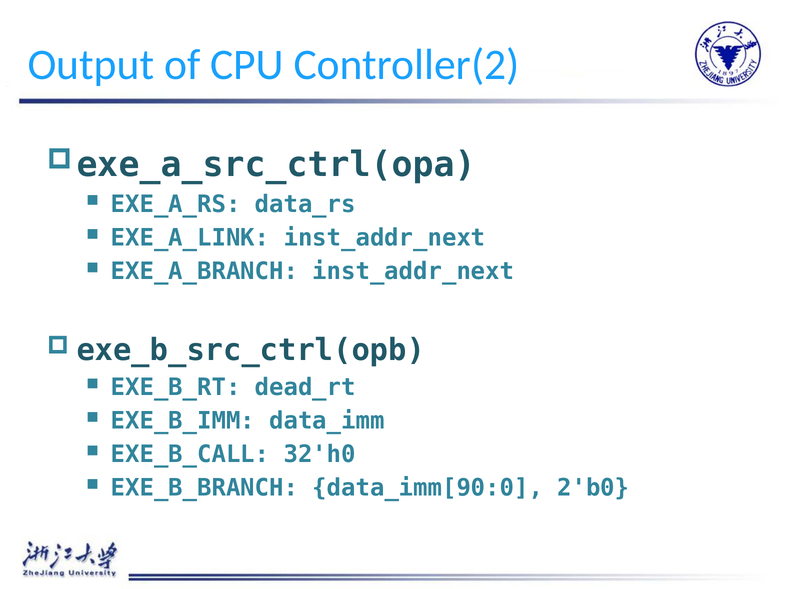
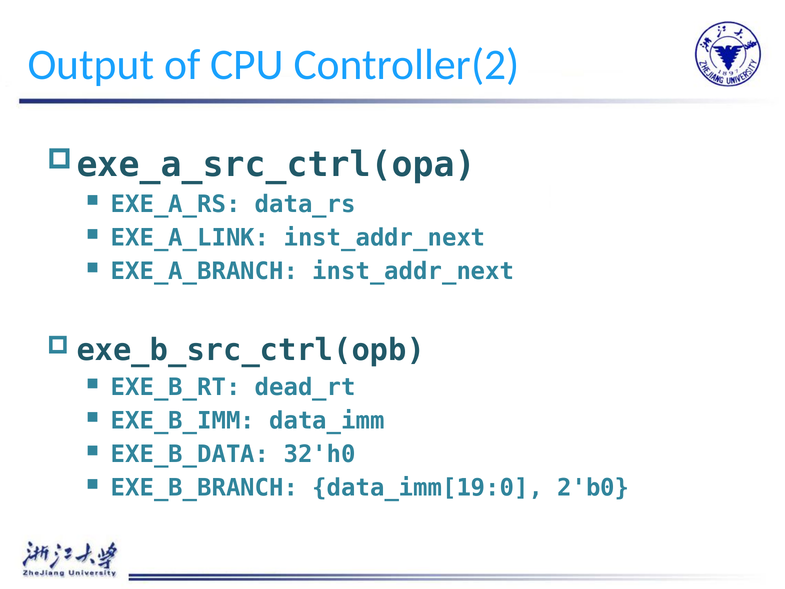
EXE_B_CALL: EXE_B_CALL -> EXE_B_DATA
data_imm[90:0: data_imm[90:0 -> data_imm[19:0
